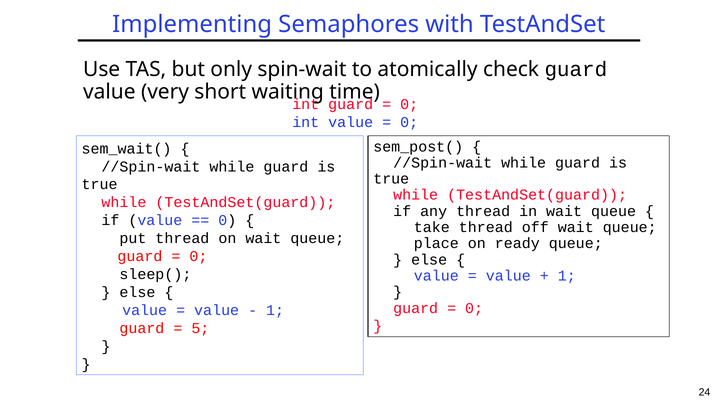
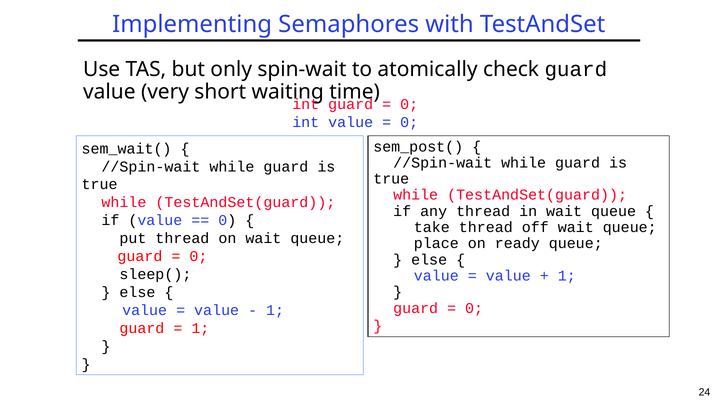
5 at (200, 328): 5 -> 1
